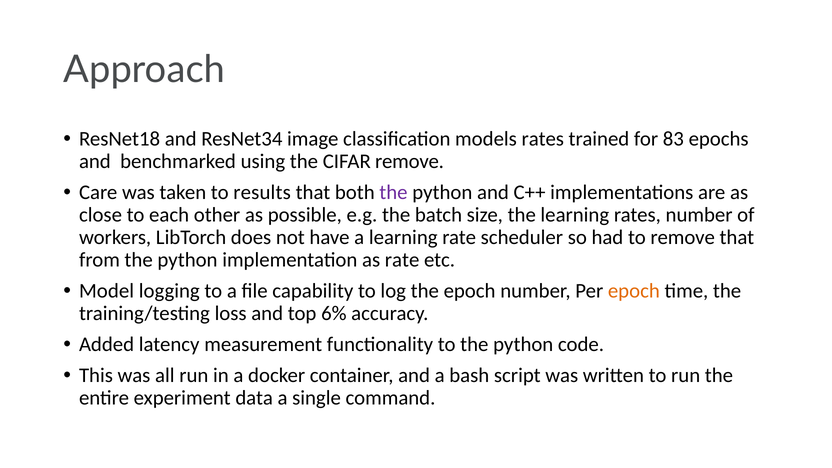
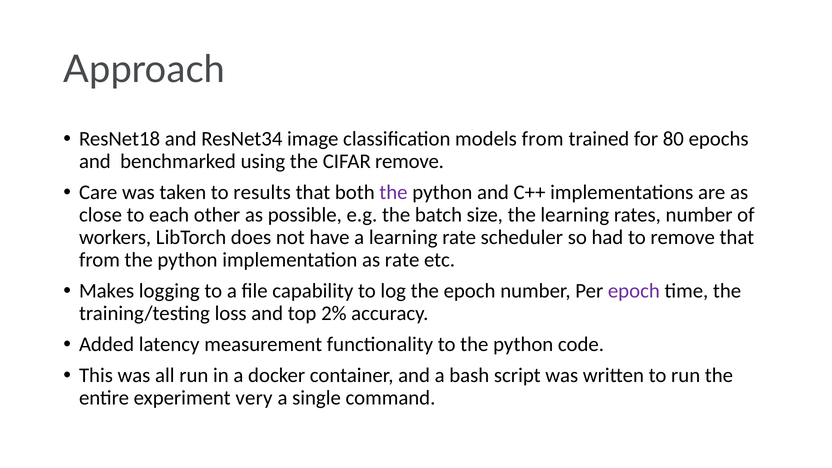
models rates: rates -> from
83: 83 -> 80
Model: Model -> Makes
epoch at (634, 291) colour: orange -> purple
6%: 6% -> 2%
data: data -> very
